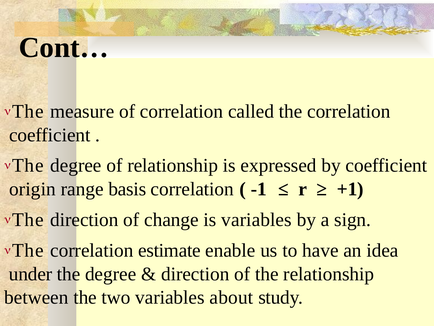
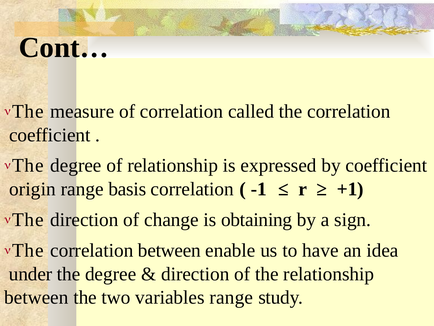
is variables: variables -> obtaining
correlation estimate: estimate -> between
variables about: about -> range
